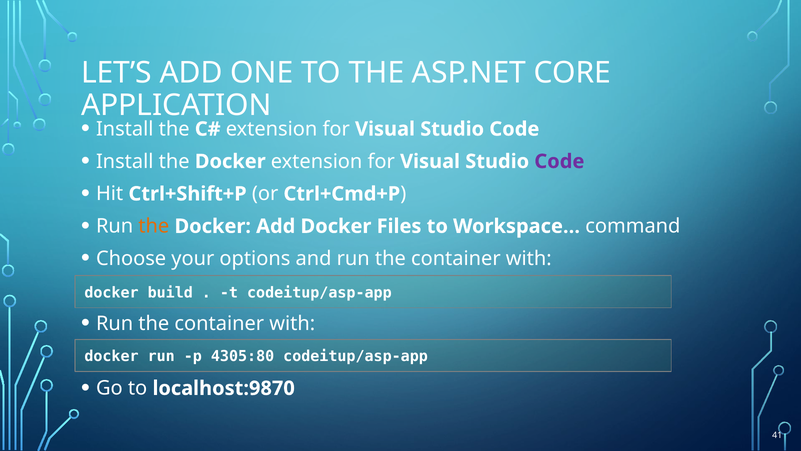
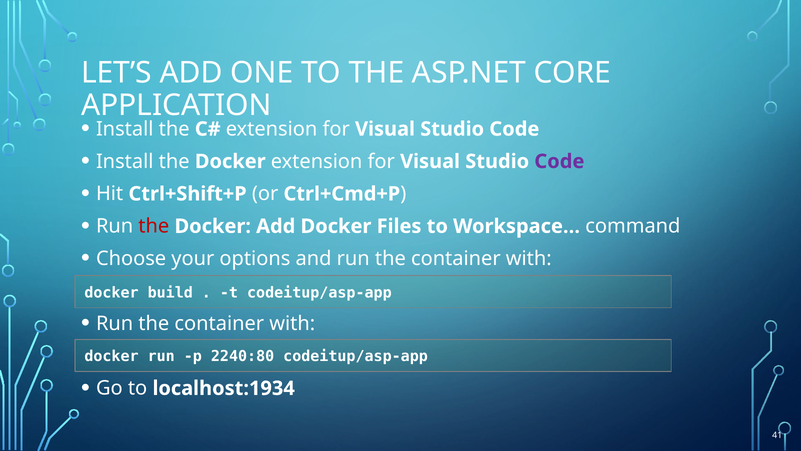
the at (154, 226) colour: orange -> red
4305:80: 4305:80 -> 2240:80
localhost:9870: localhost:9870 -> localhost:1934
